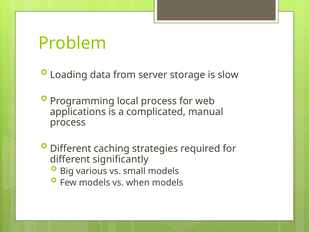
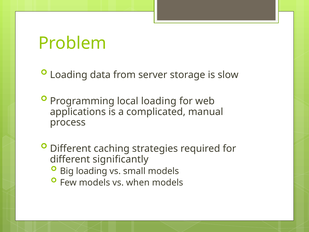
local process: process -> loading
Big various: various -> loading
